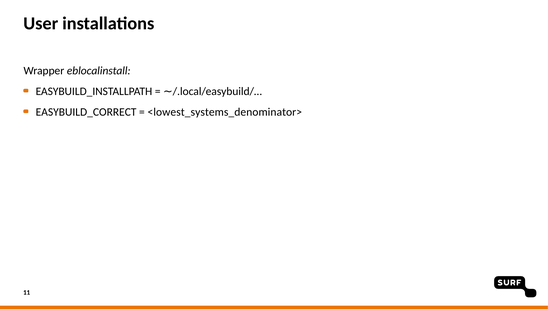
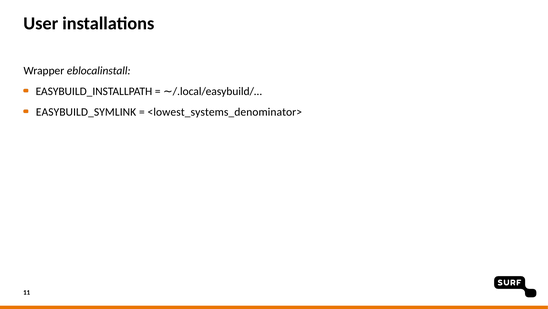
EASYBUILD_CORRECT: EASYBUILD_CORRECT -> EASYBUILD_SYMLINK
